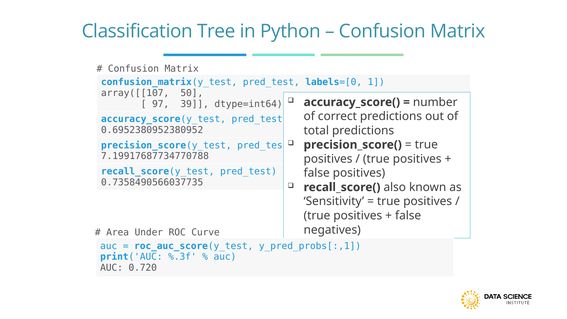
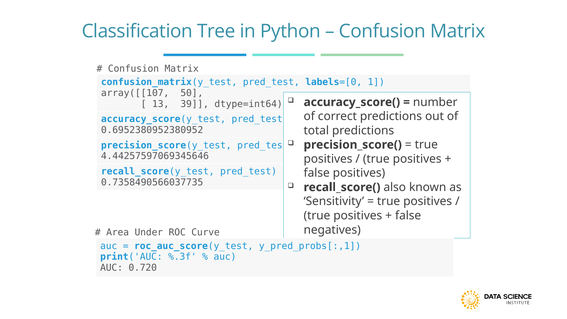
97: 97 -> 13
7.19917687734770788: 7.19917687734770788 -> 4.44257597069345646
